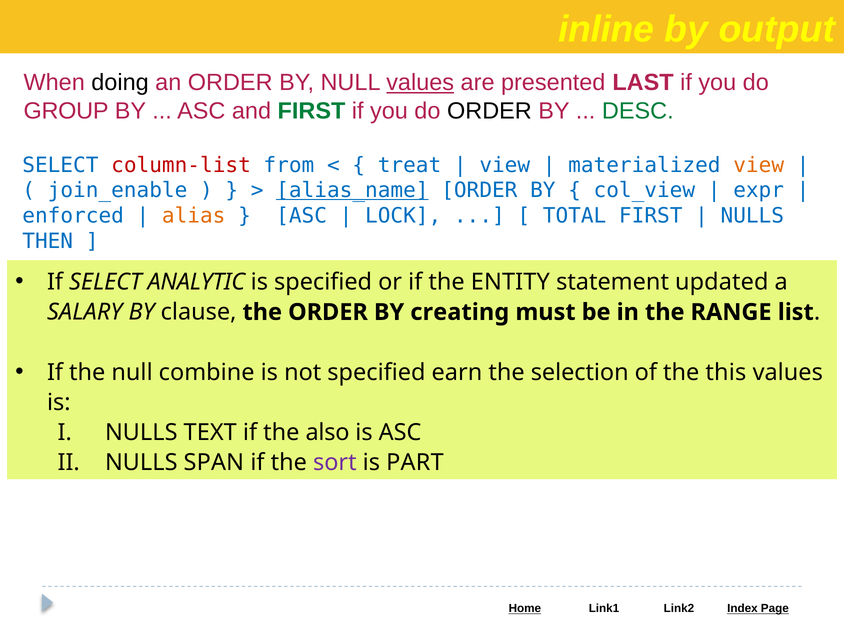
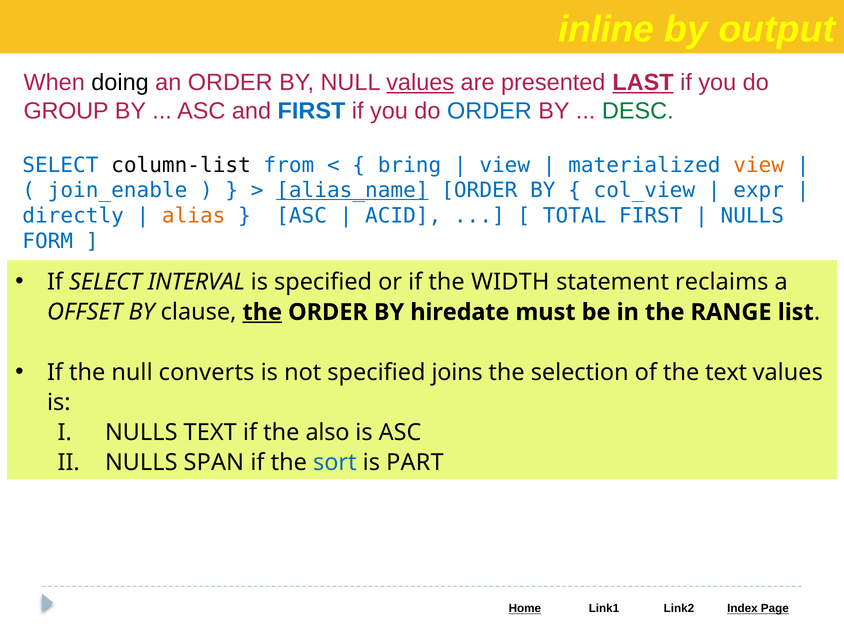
LAST underline: none -> present
FIRST at (311, 111) colour: green -> blue
ORDER at (489, 111) colour: black -> blue
column-list colour: red -> black
treat: treat -> bring
enforced: enforced -> directly
LOCK: LOCK -> ACID
THEN: THEN -> FORM
ANALYTIC: ANALYTIC -> INTERVAL
ENTITY: ENTITY -> WIDTH
updated: updated -> reclaims
SALARY: SALARY -> OFFSET
the at (262, 312) underline: none -> present
creating: creating -> hiredate
combine: combine -> converts
earn: earn -> joins
the this: this -> text
sort colour: purple -> blue
